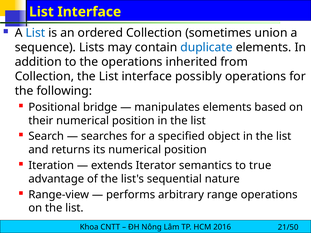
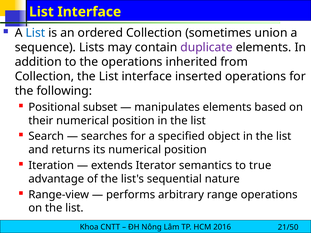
duplicate colour: blue -> purple
possibly: possibly -> inserted
bridge: bridge -> subset
